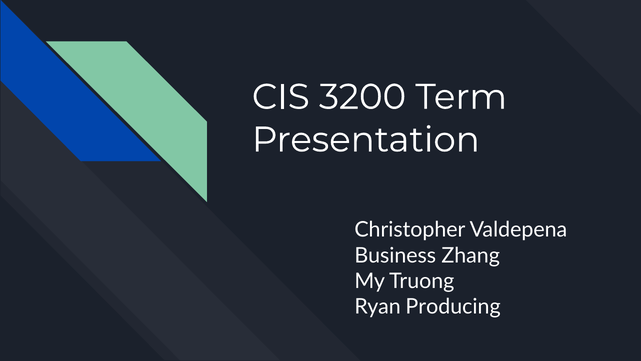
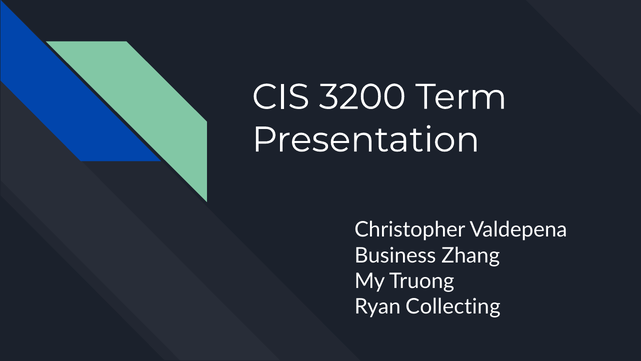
Producing: Producing -> Collecting
